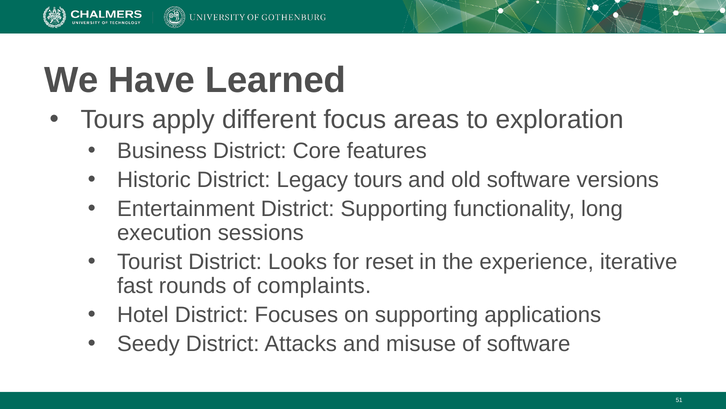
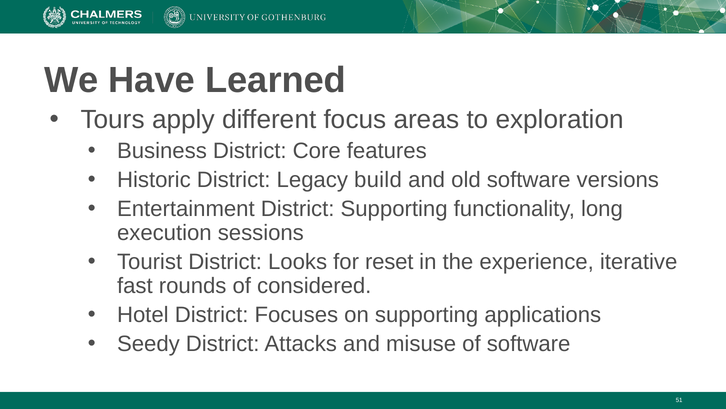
Legacy tours: tours -> build
complaints: complaints -> considered
